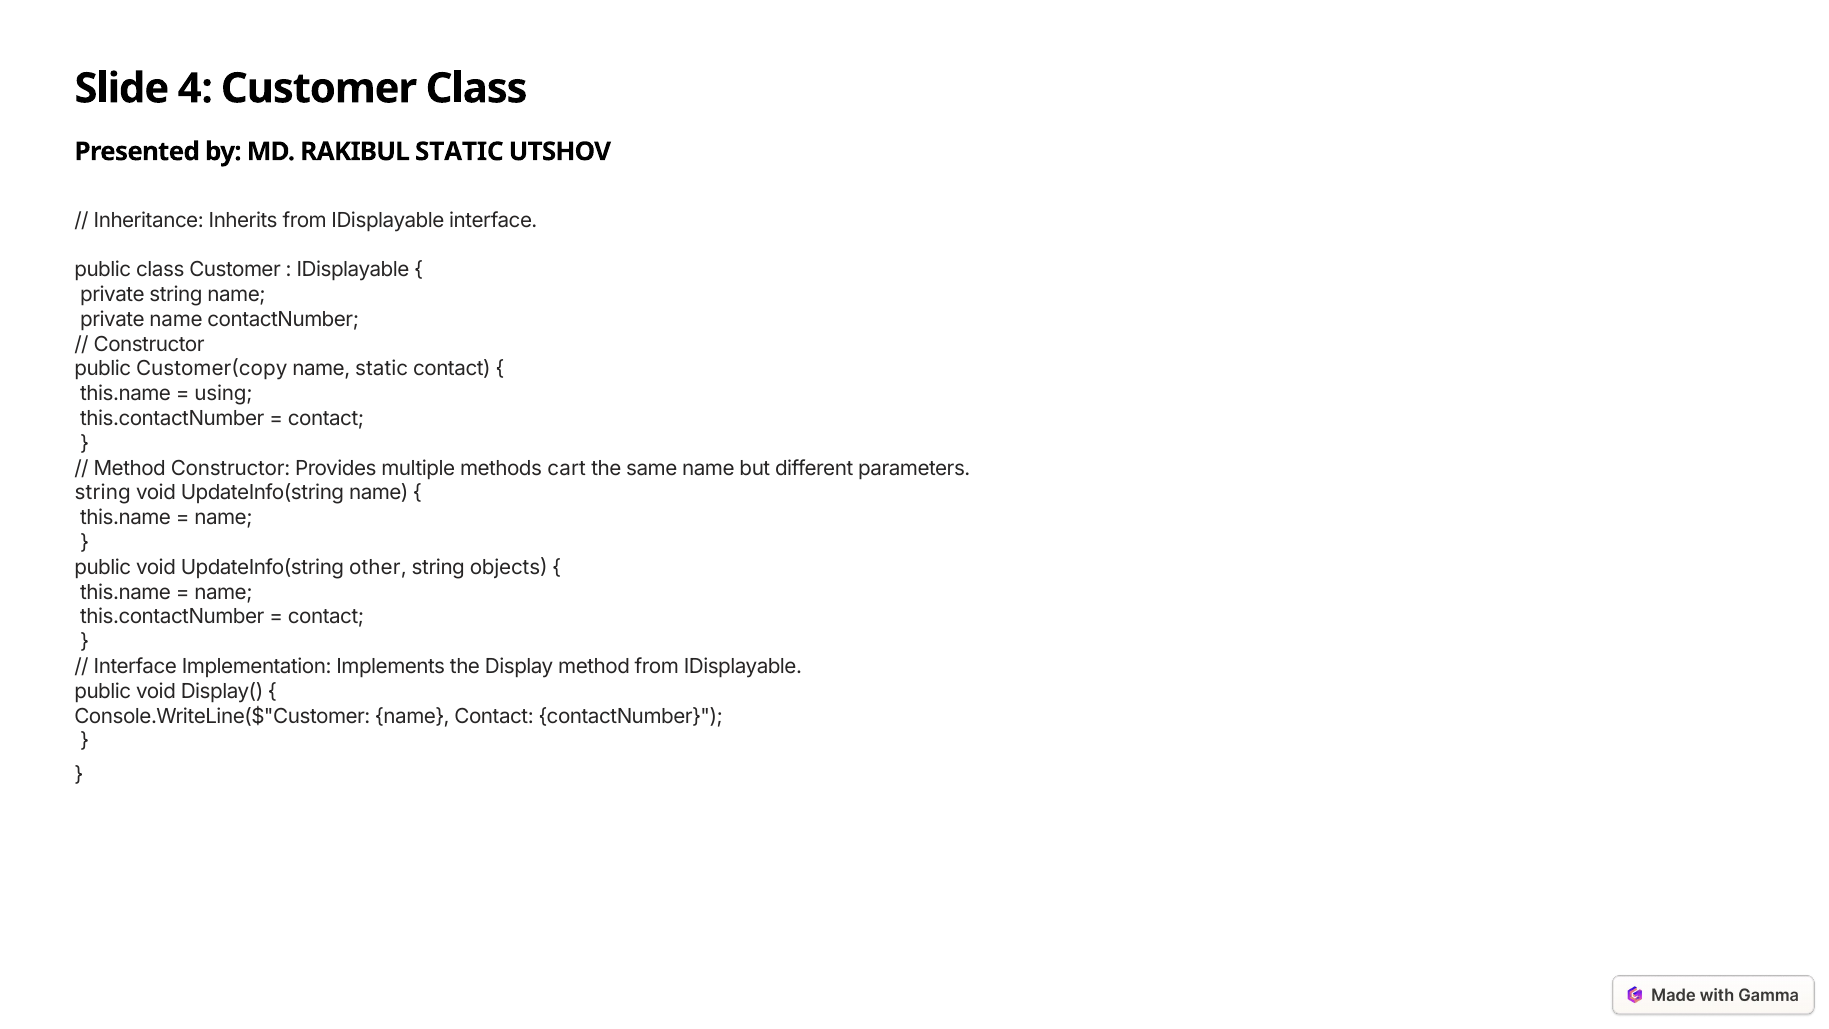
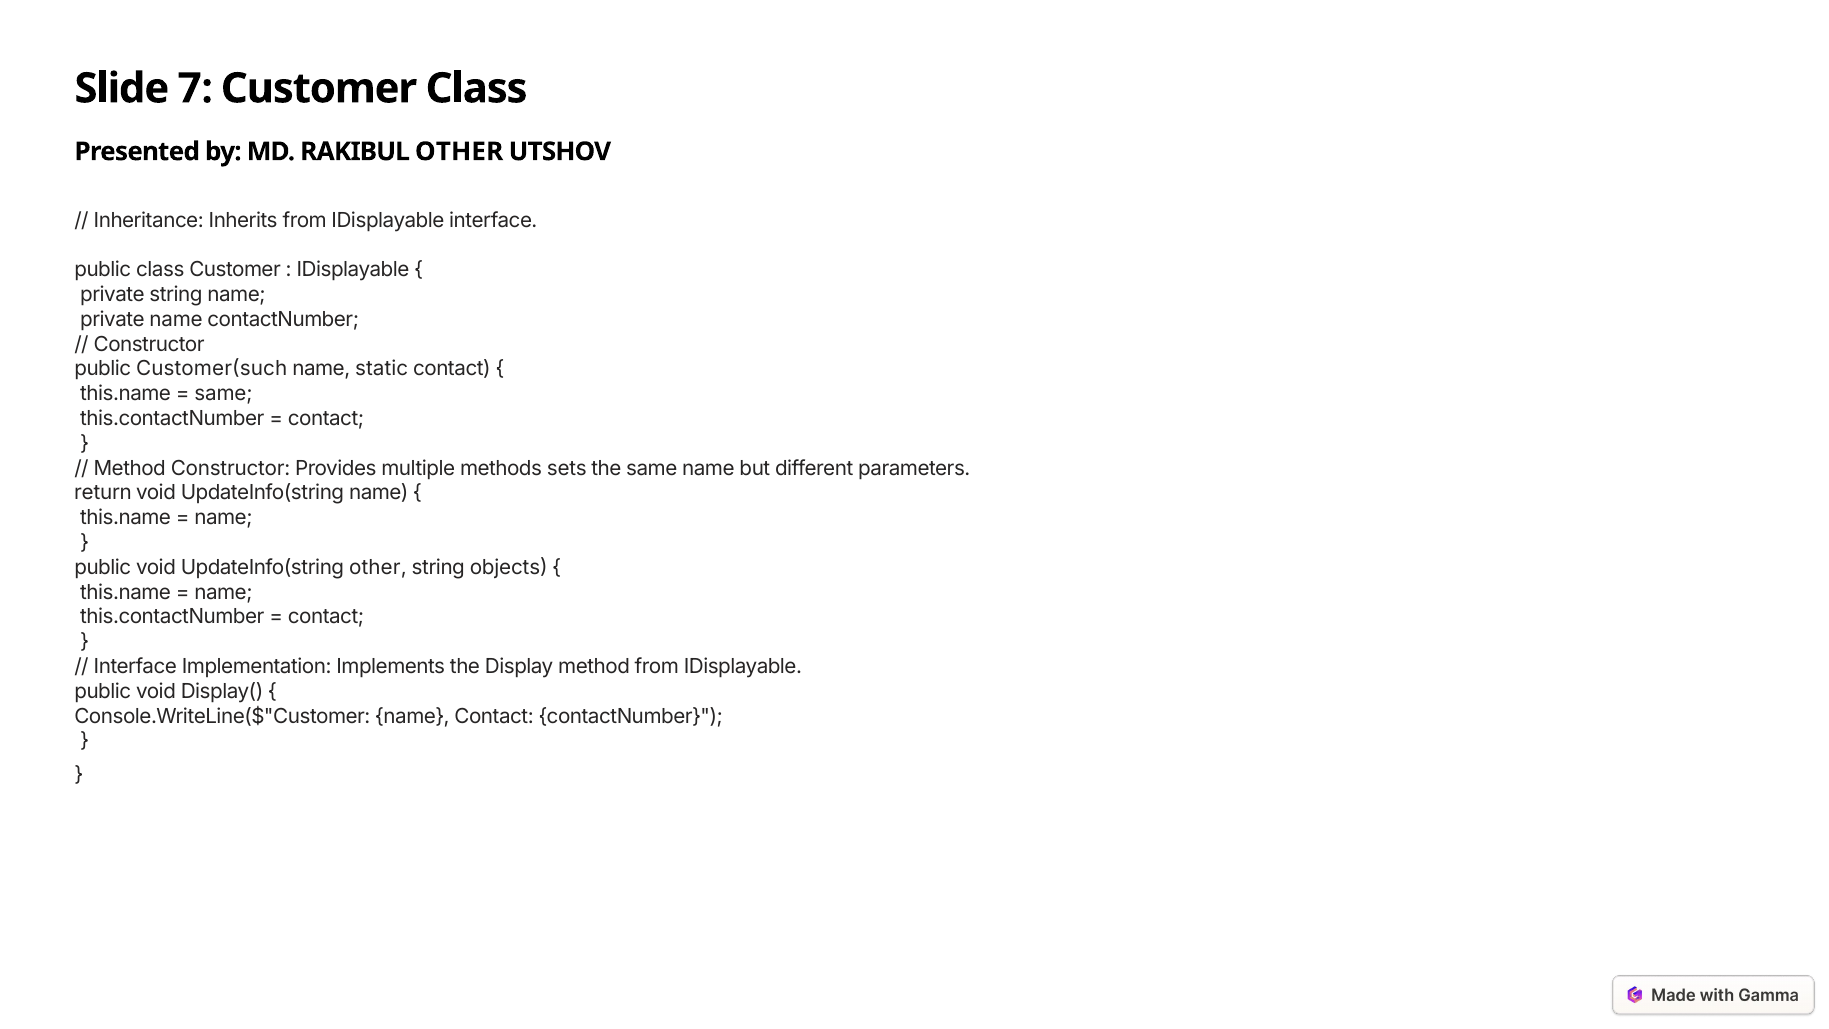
4: 4 -> 7
RAKIBUL STATIC: STATIC -> OTHER
Customer(copy: Customer(copy -> Customer(such
using at (223, 394): using -> same
cart: cart -> sets
string at (103, 493): string -> return
